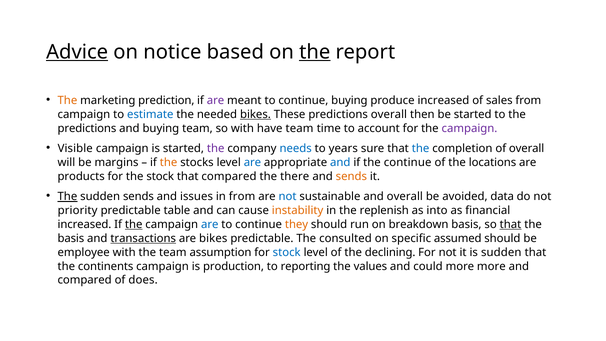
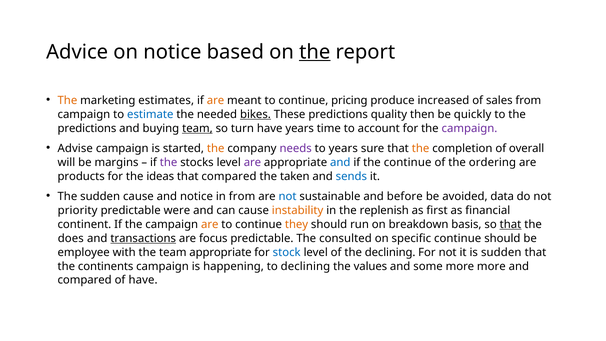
Advice underline: present -> none
prediction: prediction -> estimates
are at (215, 100) colour: purple -> orange
continue buying: buying -> pricing
predictions overall: overall -> quality
be started: started -> quickly
team at (197, 128) underline: none -> present
so with: with -> turn
have team: team -> years
Visible: Visible -> Advise
the at (216, 148) colour: purple -> orange
needs colour: blue -> purple
the at (421, 148) colour: blue -> orange
the at (169, 162) colour: orange -> purple
are at (252, 162) colour: blue -> purple
locations: locations -> ordering
the stock: stock -> ideas
there: there -> taken
sends at (351, 176) colour: orange -> blue
The at (67, 197) underline: present -> none
sudden sends: sends -> cause
and issues: issues -> notice
and overall: overall -> before
table: table -> were
into: into -> first
increased at (84, 224): increased -> continent
the at (134, 224) underline: present -> none
are at (210, 224) colour: blue -> orange
basis at (71, 238): basis -> does
are bikes: bikes -> focus
specific assumed: assumed -> continue
team assumption: assumption -> appropriate
production: production -> happening
to reporting: reporting -> declining
could: could -> some
of does: does -> have
